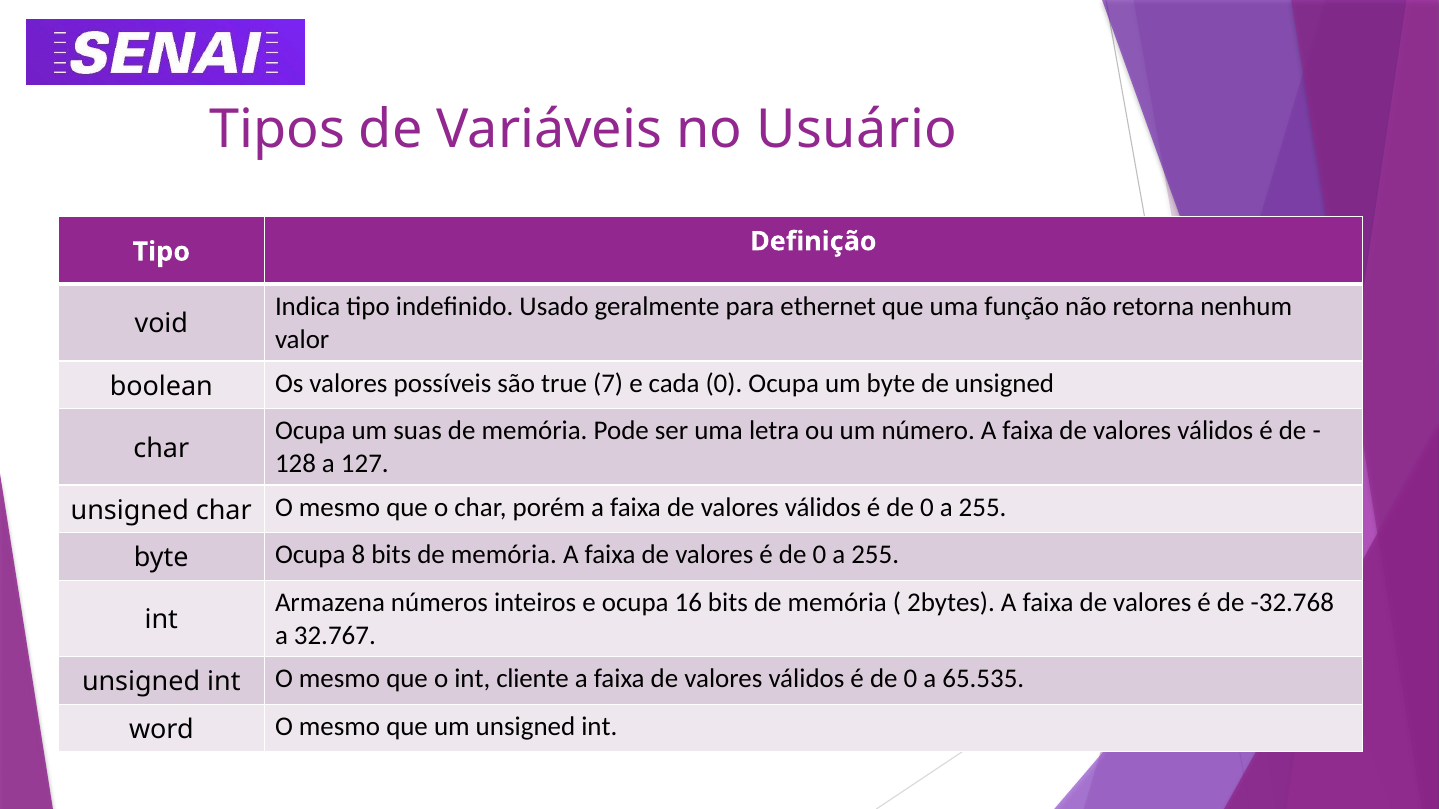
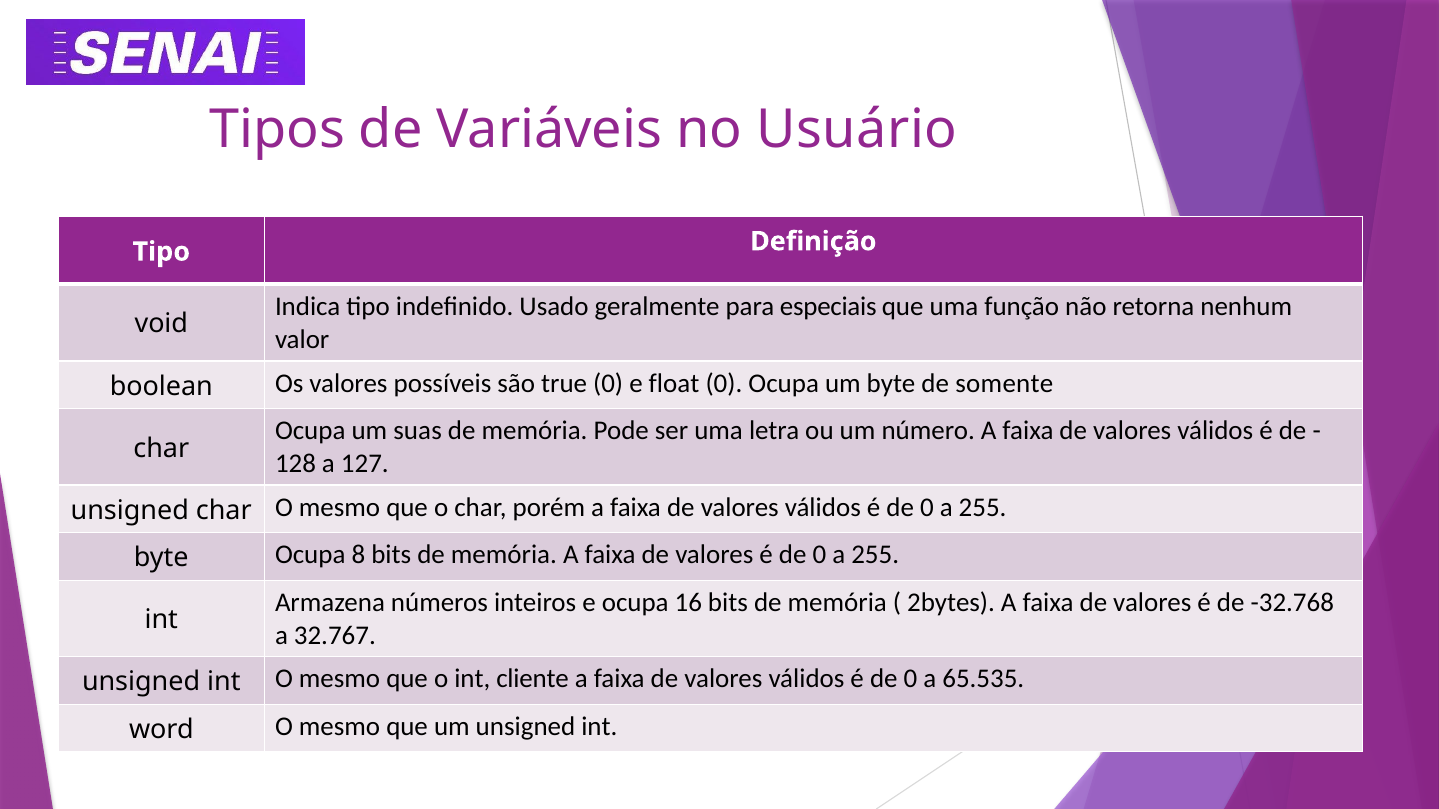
ethernet: ethernet -> especiais
true 7: 7 -> 0
cada: cada -> float
de unsigned: unsigned -> somente
